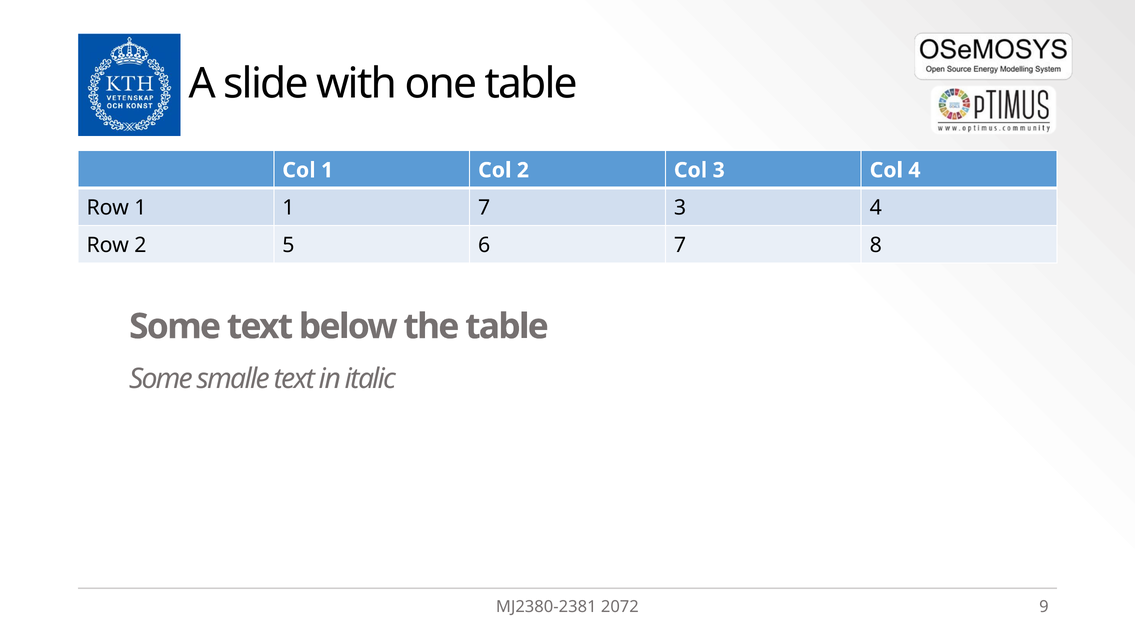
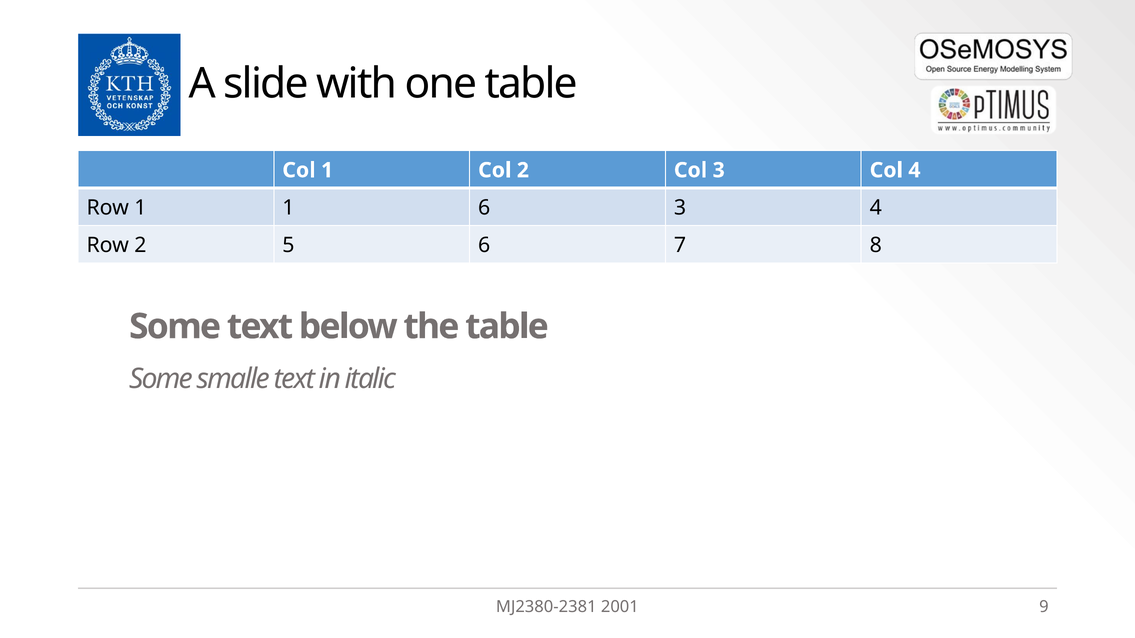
1 7: 7 -> 6
2072: 2072 -> 2001
